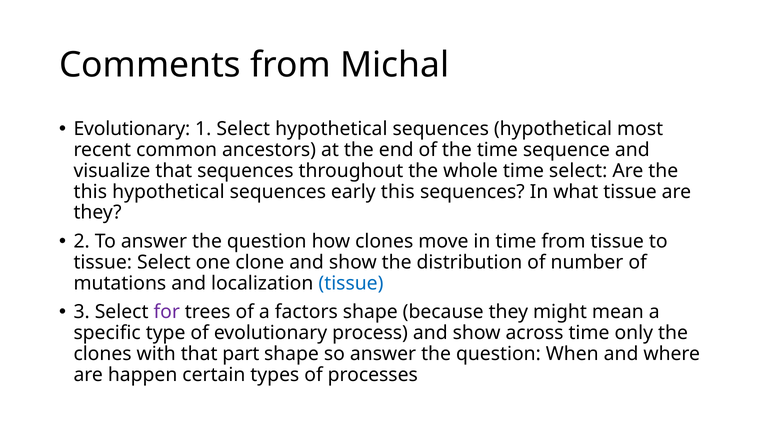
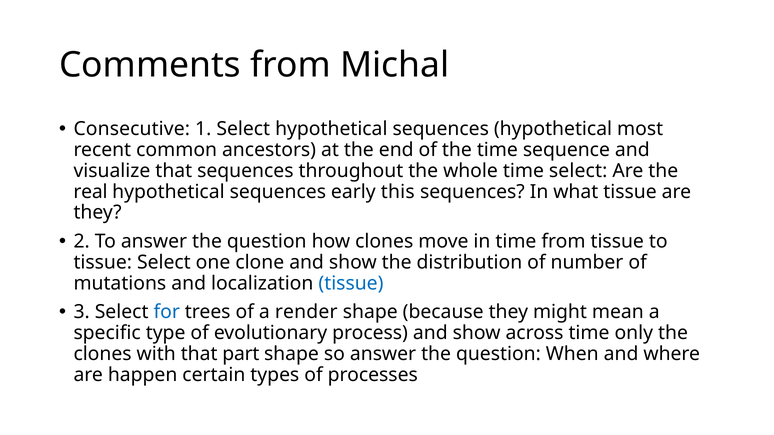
Evolutionary at (132, 129): Evolutionary -> Consecutive
this at (90, 192): this -> real
for colour: purple -> blue
factors: factors -> render
